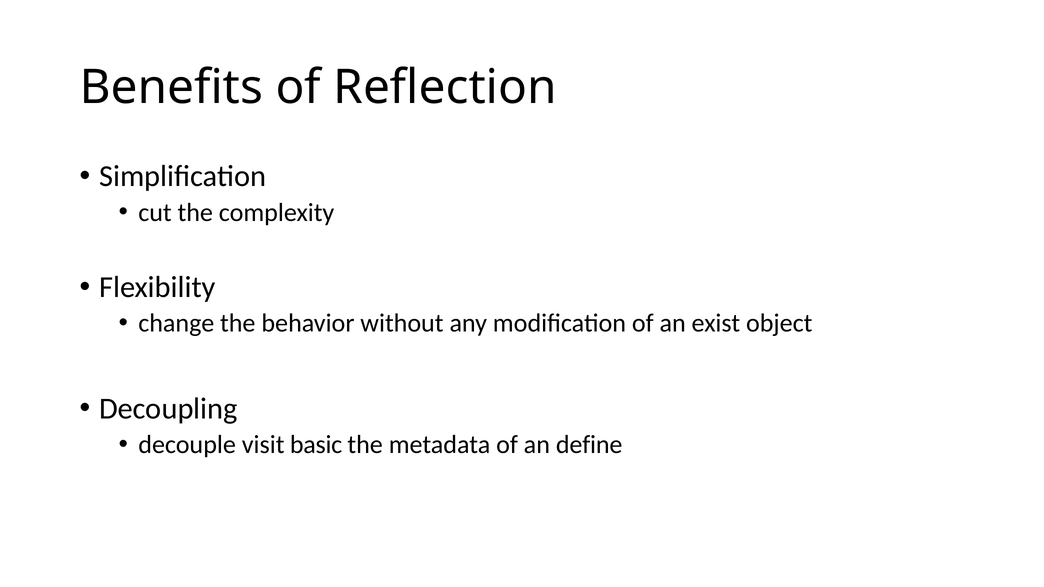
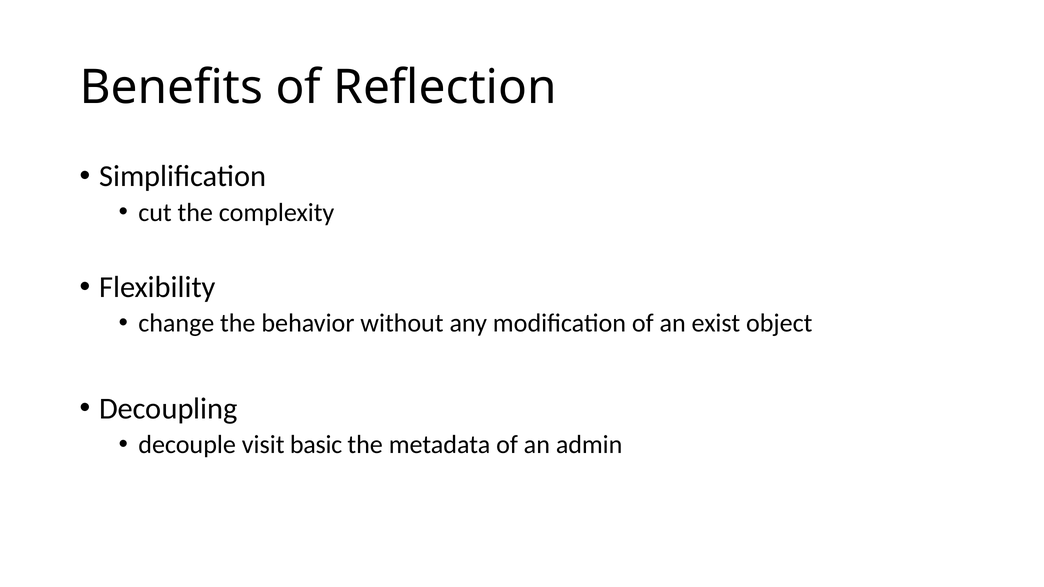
define: define -> admin
